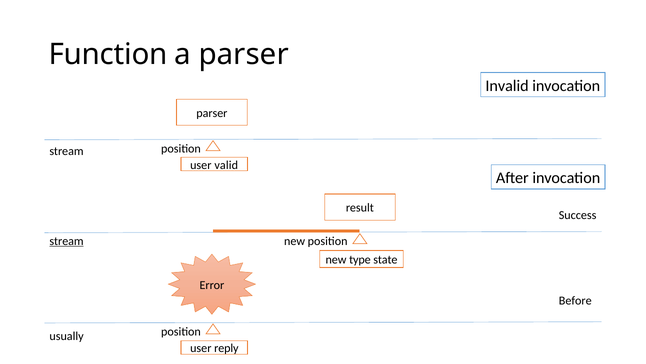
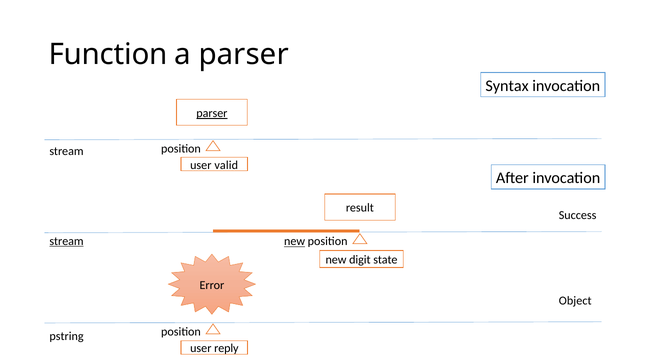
Invalid: Invalid -> Syntax
parser at (212, 113) underline: none -> present
new at (295, 241) underline: none -> present
type: type -> digit
Before: Before -> Object
usually: usually -> pstring
